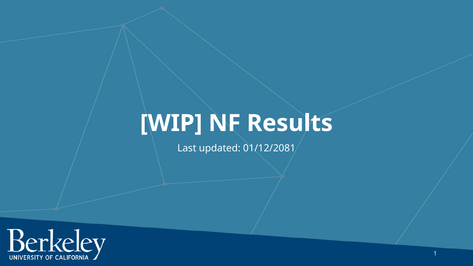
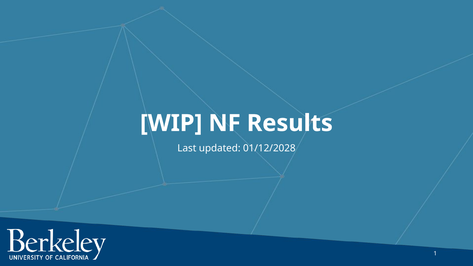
01/12/2081: 01/12/2081 -> 01/12/2028
